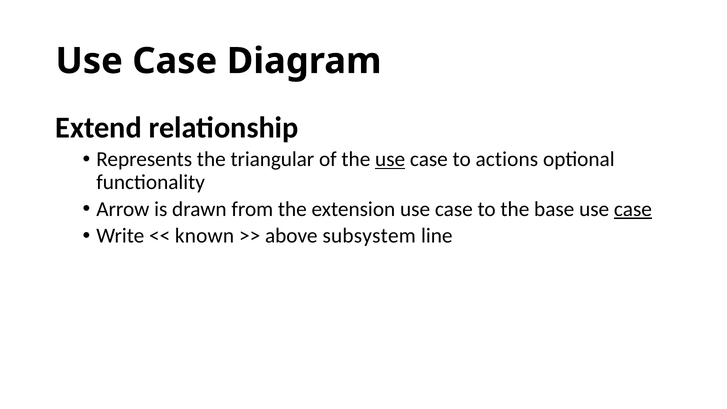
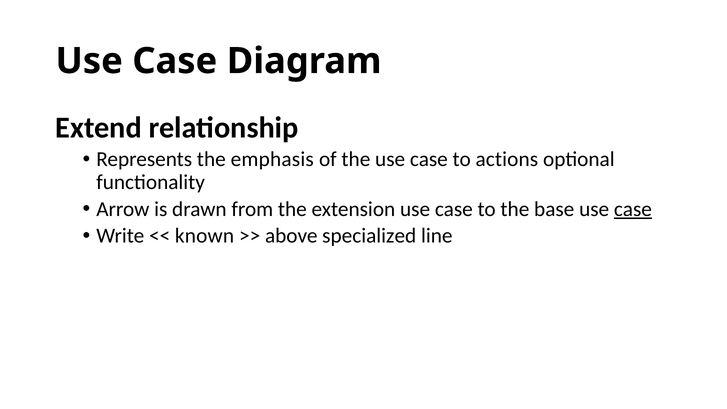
triangular: triangular -> emphasis
use at (390, 159) underline: present -> none
subsystem: subsystem -> specialized
